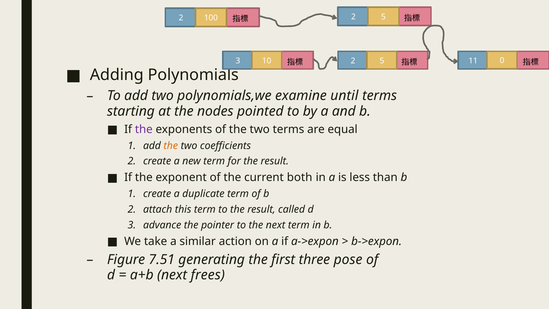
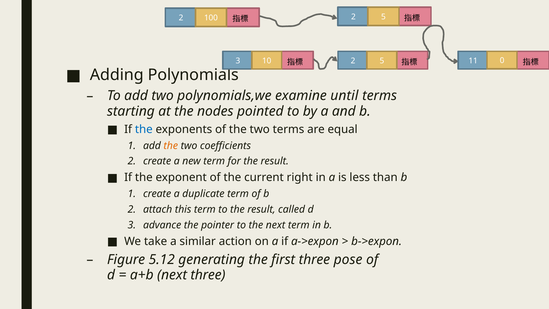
the at (144, 129) colour: purple -> blue
both: both -> right
7.51: 7.51 -> 5.12
next frees: frees -> three
